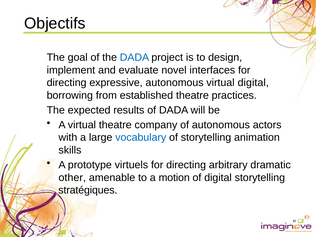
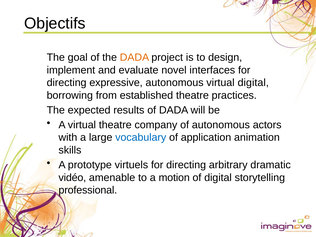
DADA at (134, 57) colour: blue -> orange
of storytelling: storytelling -> application
other: other -> vidéo
stratégiques: stratégiques -> professional
